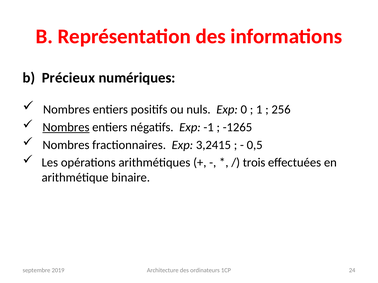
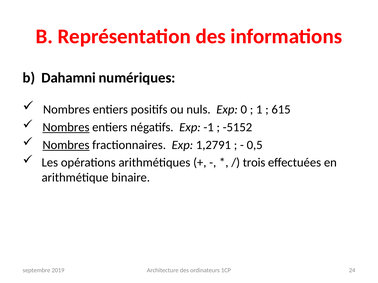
Précieux: Précieux -> Dahamni
256: 256 -> 615
-1265: -1265 -> -5152
Nombres at (66, 145) underline: none -> present
3,2415: 3,2415 -> 1,2791
